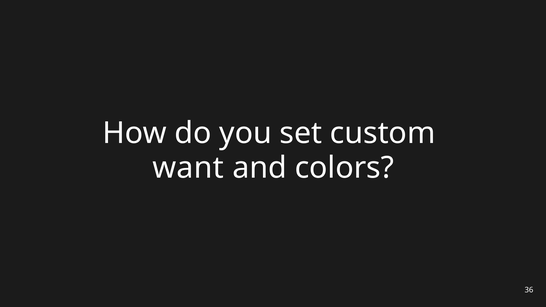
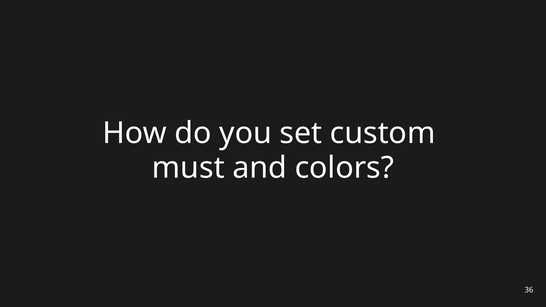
want: want -> must
